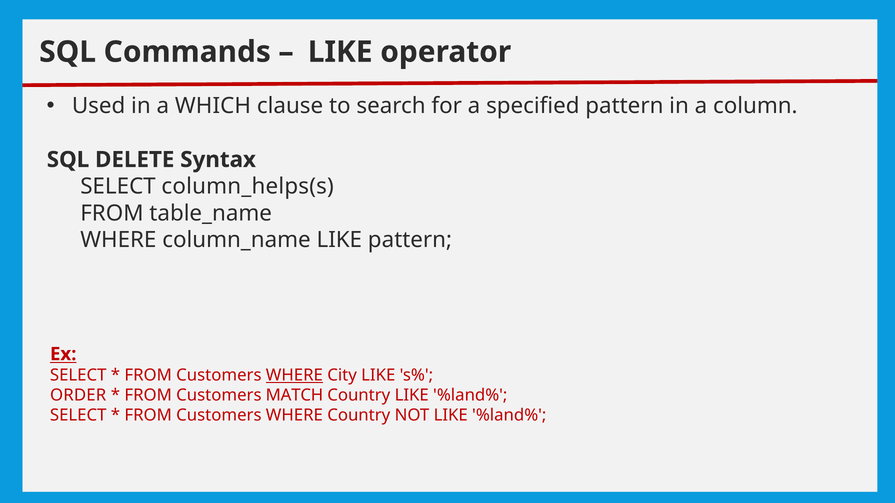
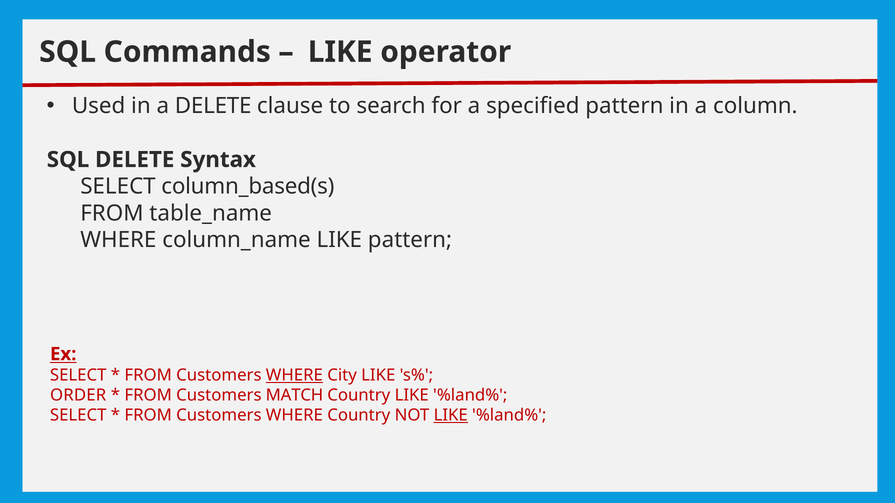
a WHICH: WHICH -> DELETE
column_helps(s: column_helps(s -> column_based(s
LIKE at (451, 416) underline: none -> present
